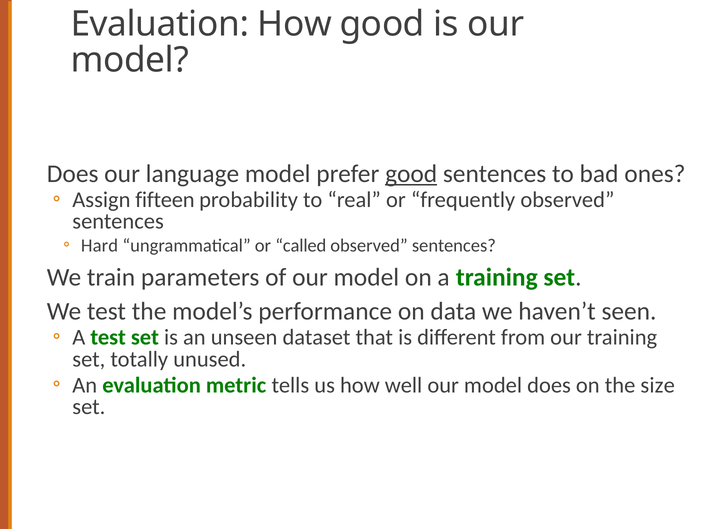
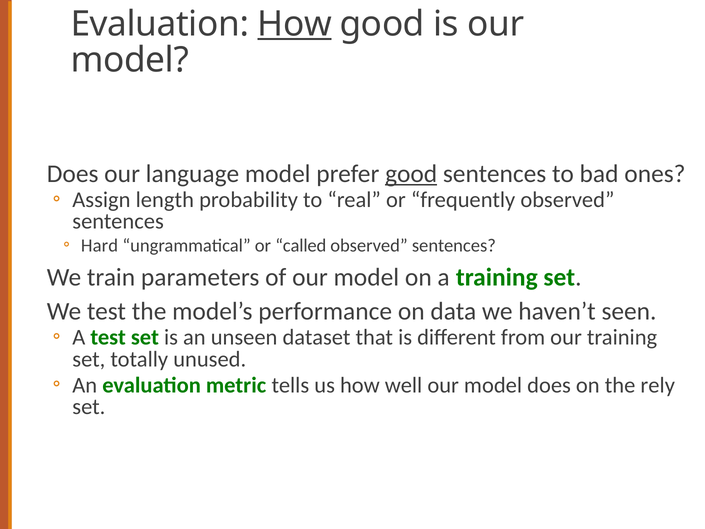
How at (295, 24) underline: none -> present
fifteen: fifteen -> length
size: size -> rely
